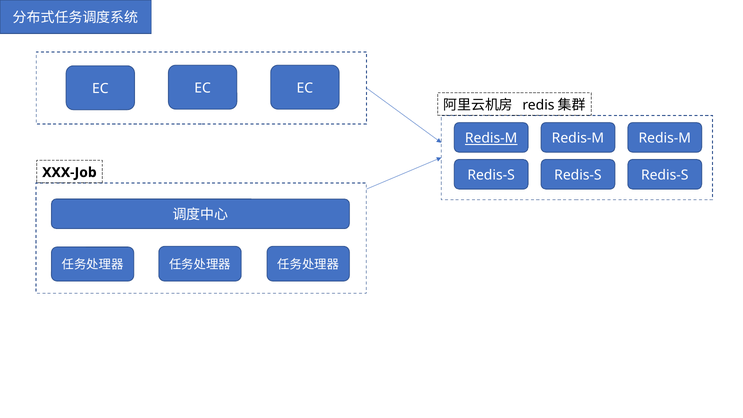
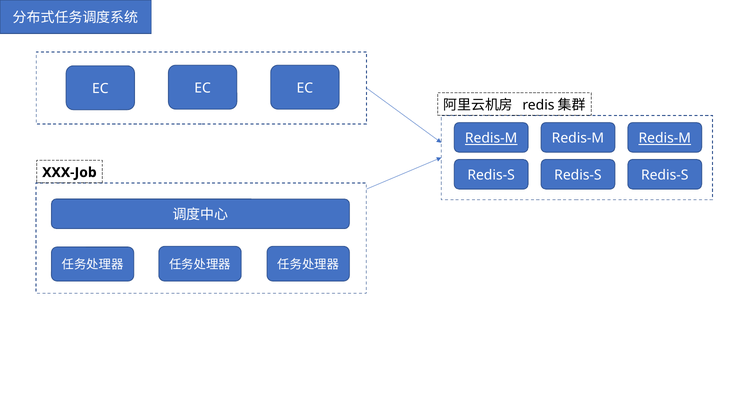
Redis-M at (665, 138) underline: none -> present
